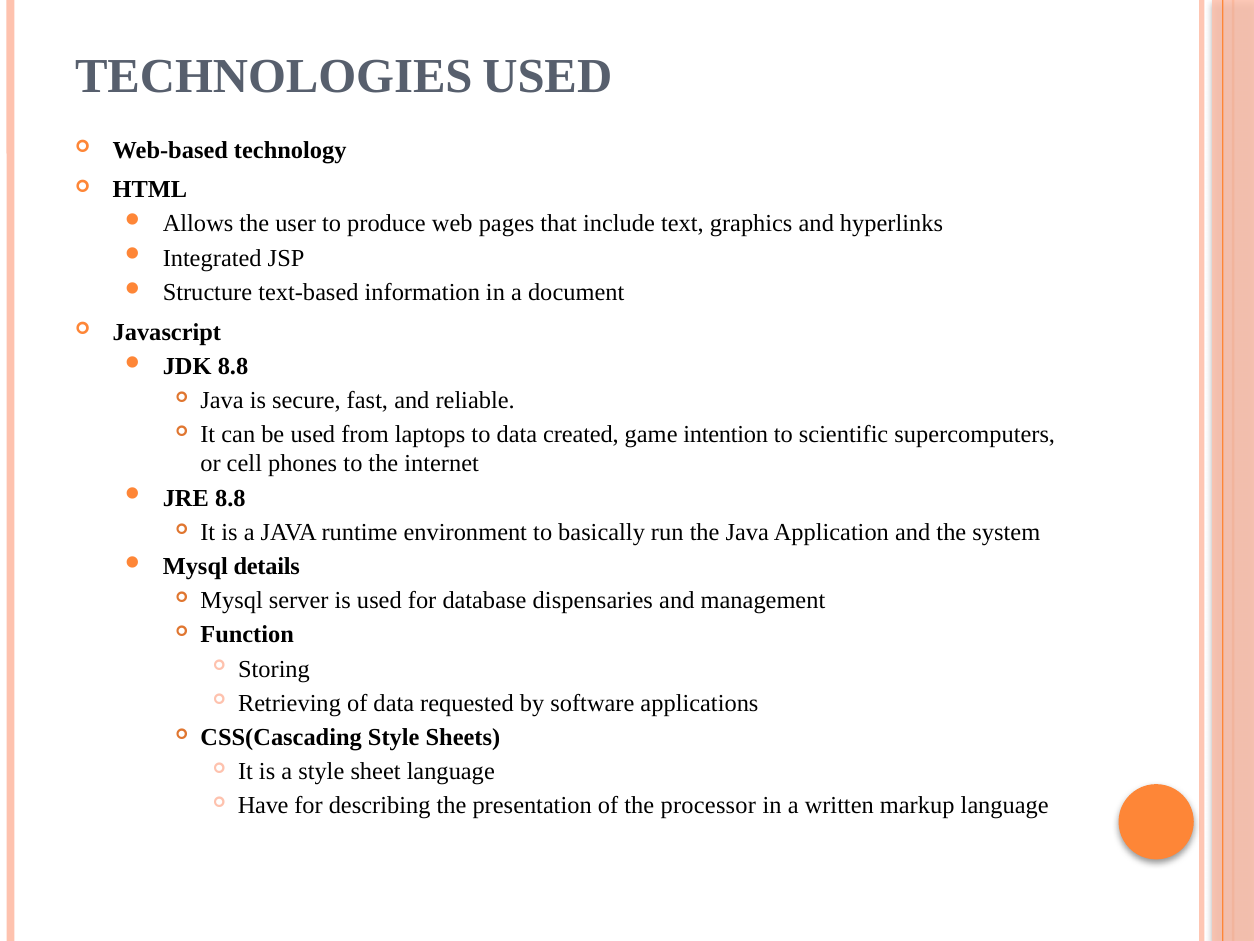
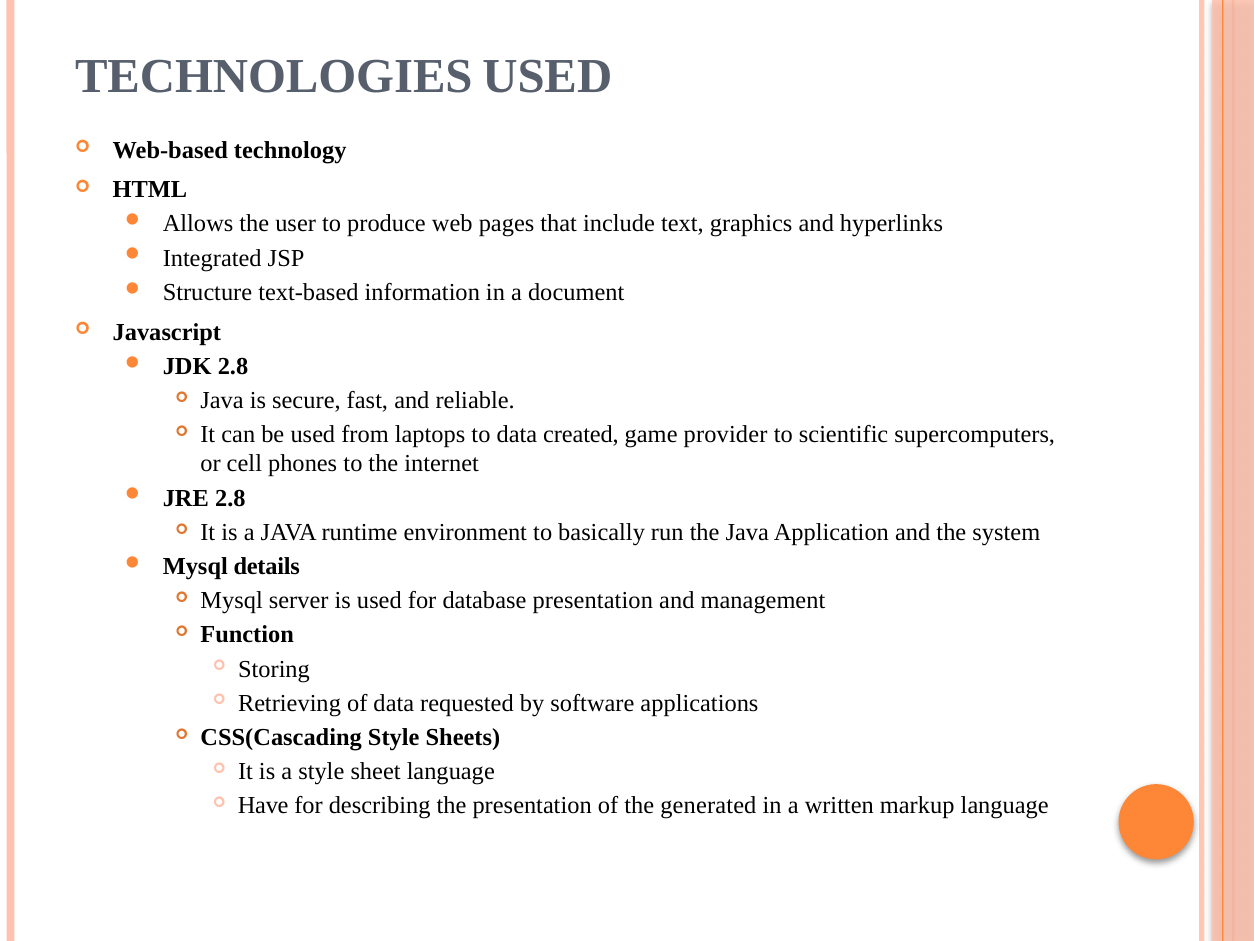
JDK 8.8: 8.8 -> 2.8
intention: intention -> provider
JRE 8.8: 8.8 -> 2.8
database dispensaries: dispensaries -> presentation
processor: processor -> generated
